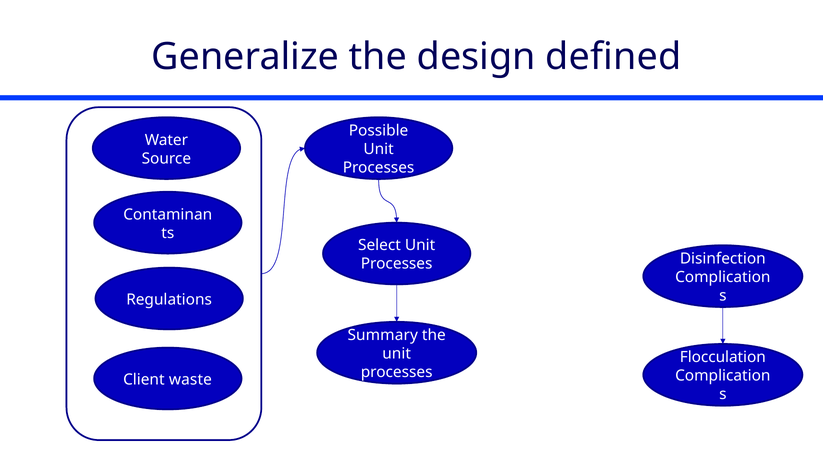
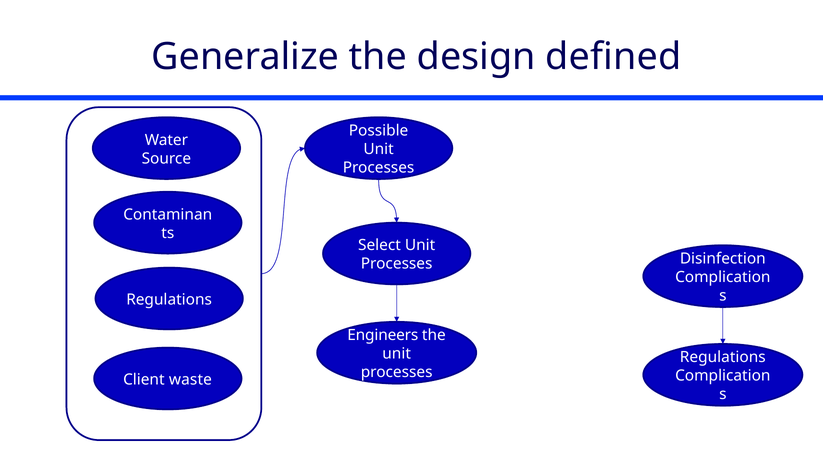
Summary: Summary -> Engineers
Flocculation at (723, 357): Flocculation -> Regulations
